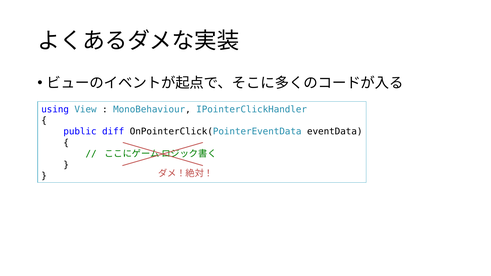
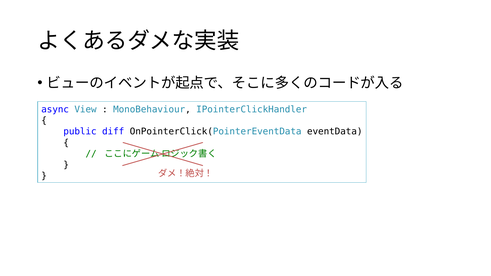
using: using -> async
